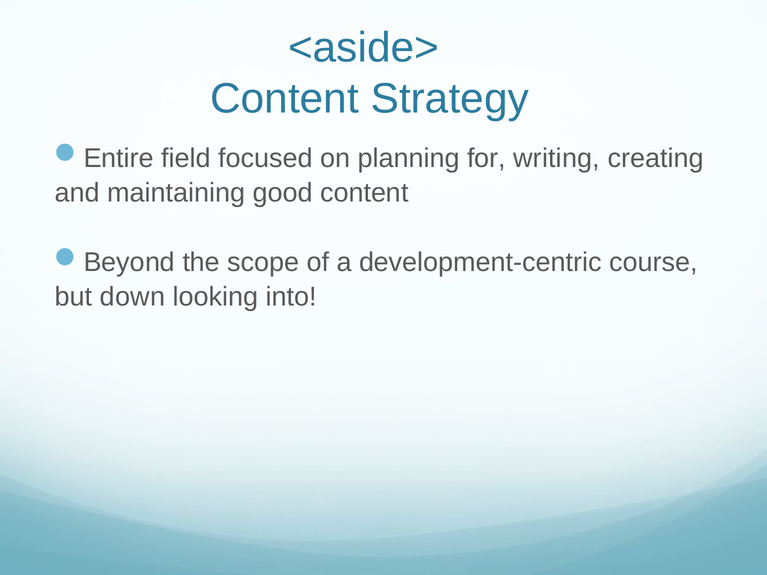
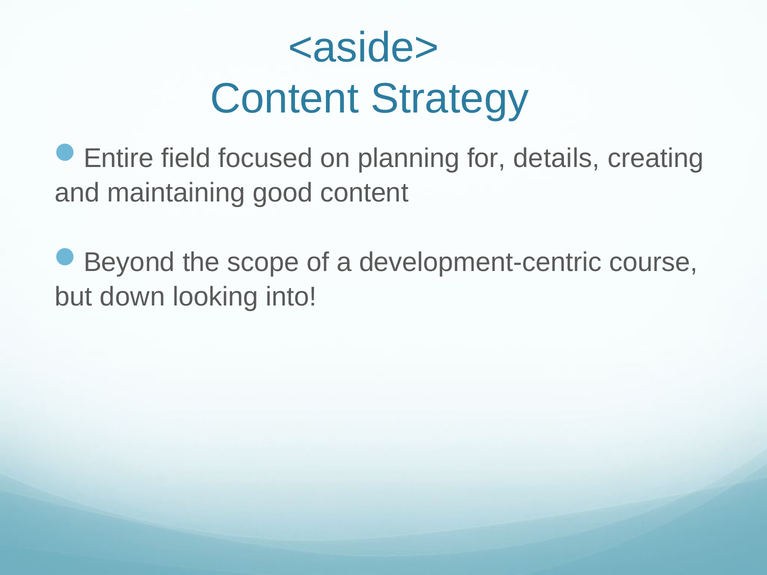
writing: writing -> details
